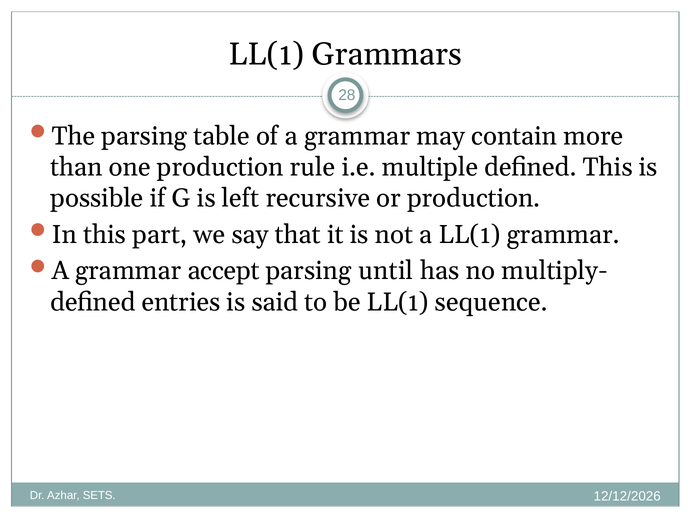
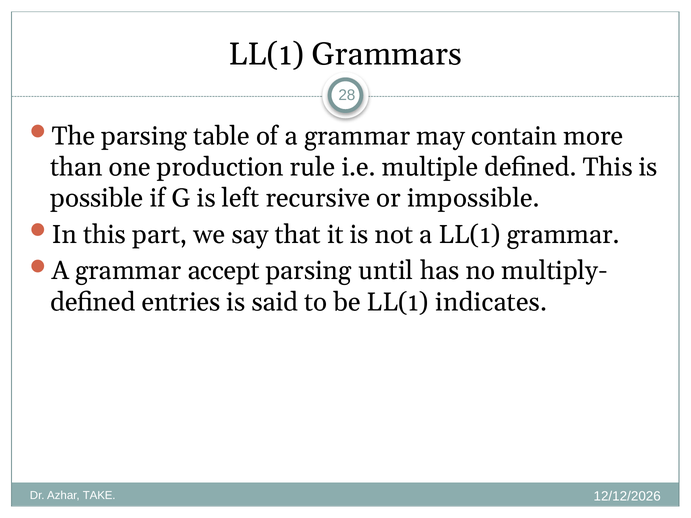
or production: production -> impossible
sequence: sequence -> indicates
SETS: SETS -> TAKE
